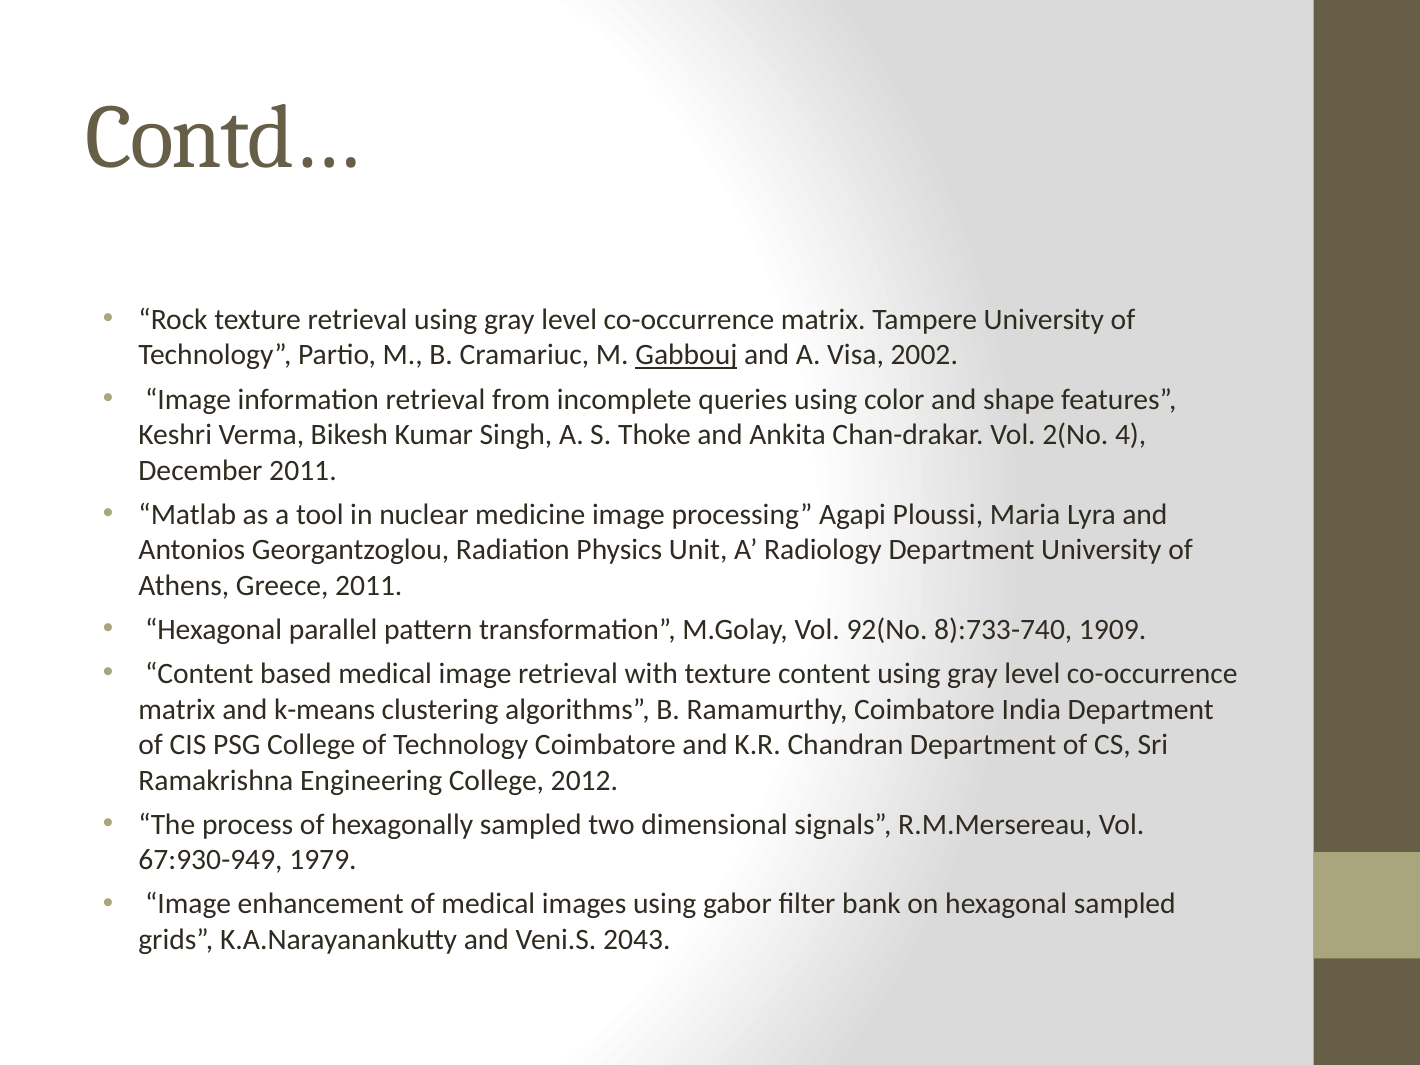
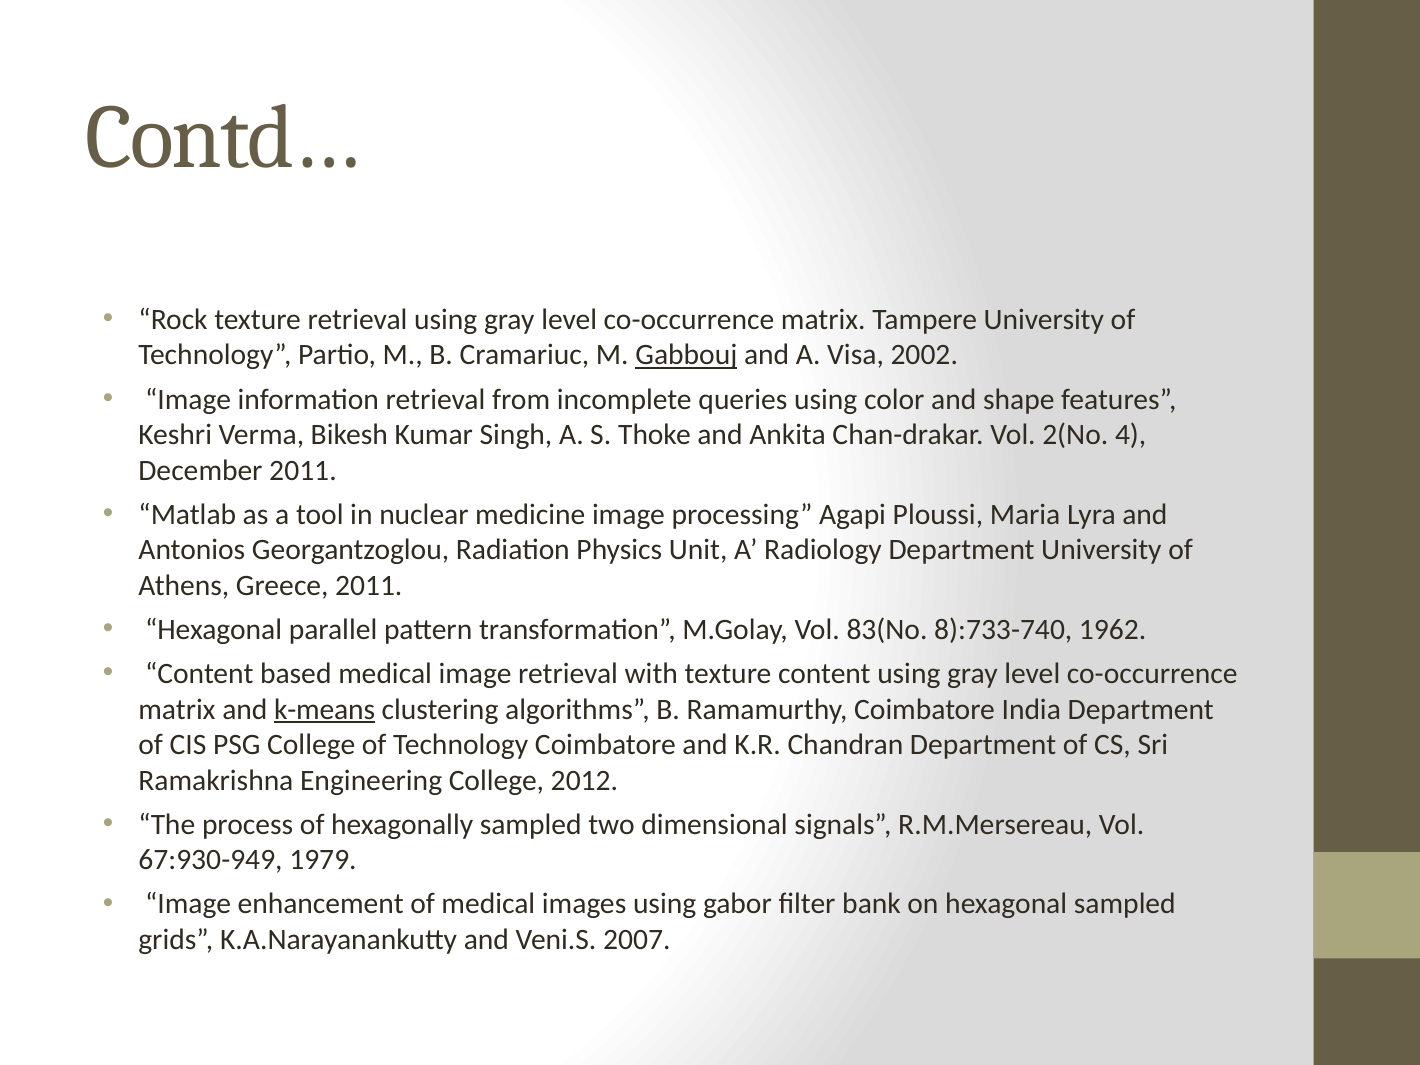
92(No: 92(No -> 83(No
1909: 1909 -> 1962
k-means underline: none -> present
2043: 2043 -> 2007
